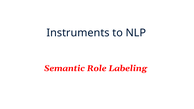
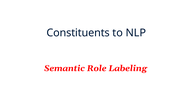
Instruments: Instruments -> Constituents
